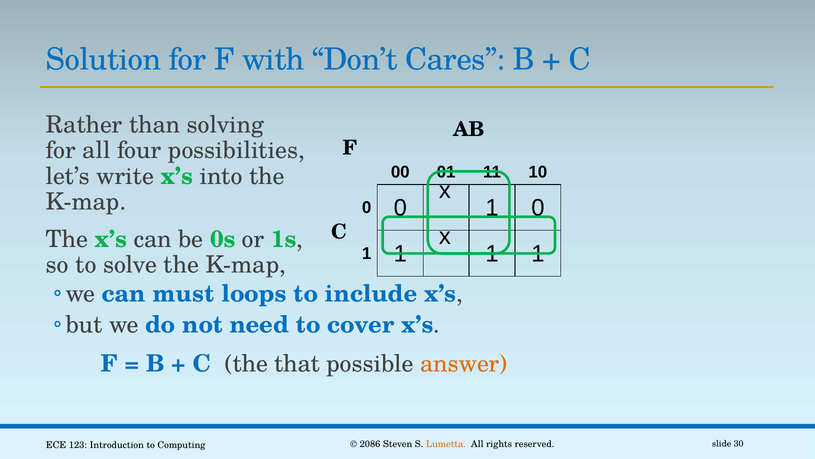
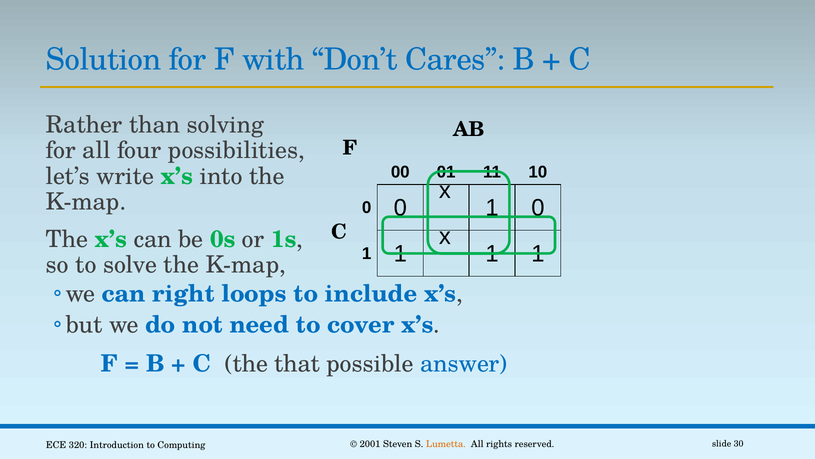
must: must -> right
answer colour: orange -> blue
2086: 2086 -> 2001
123: 123 -> 320
